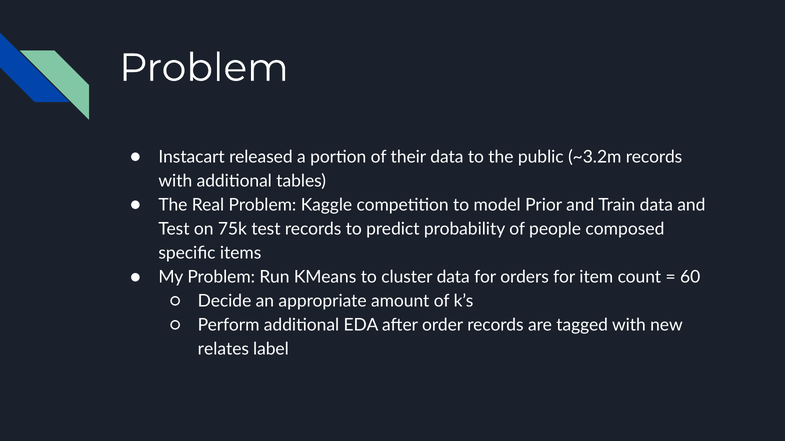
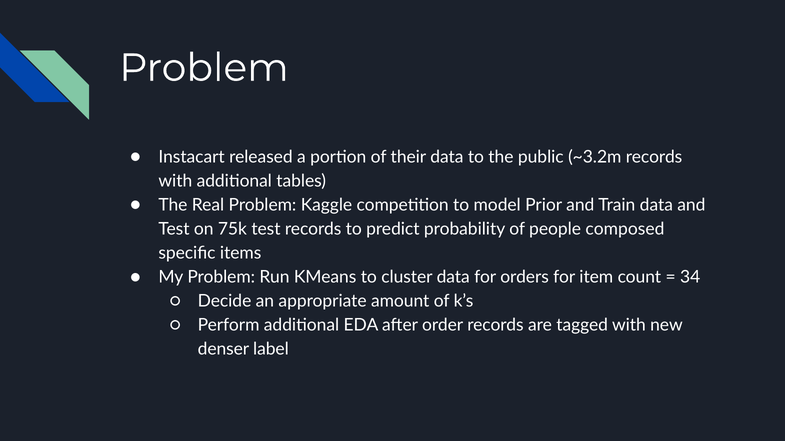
60: 60 -> 34
relates: relates -> denser
